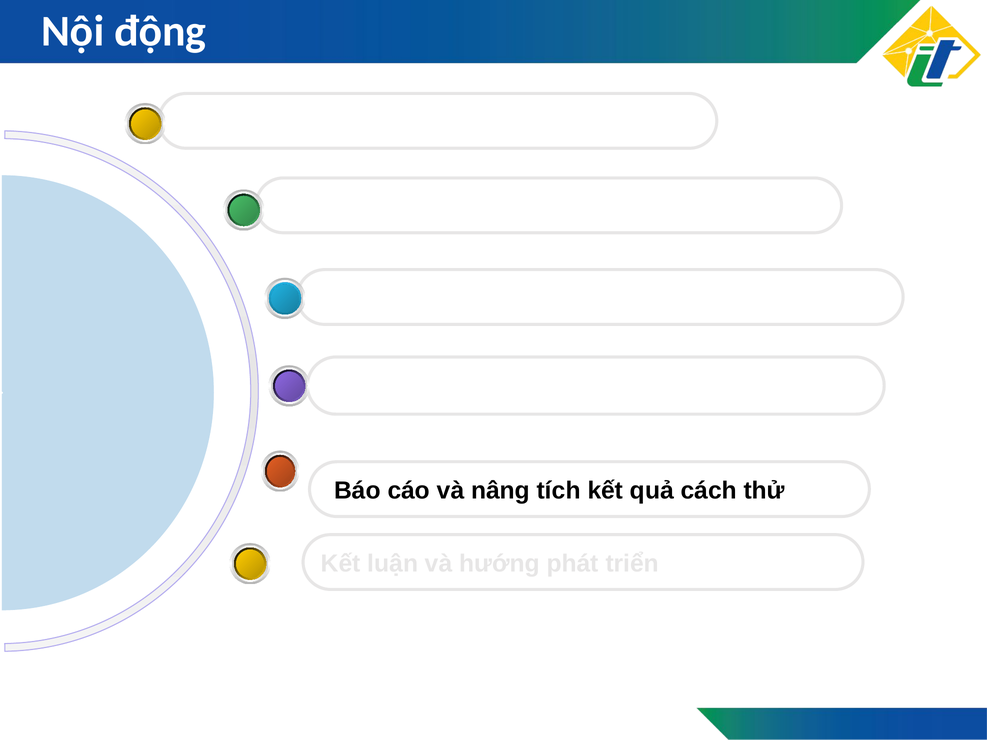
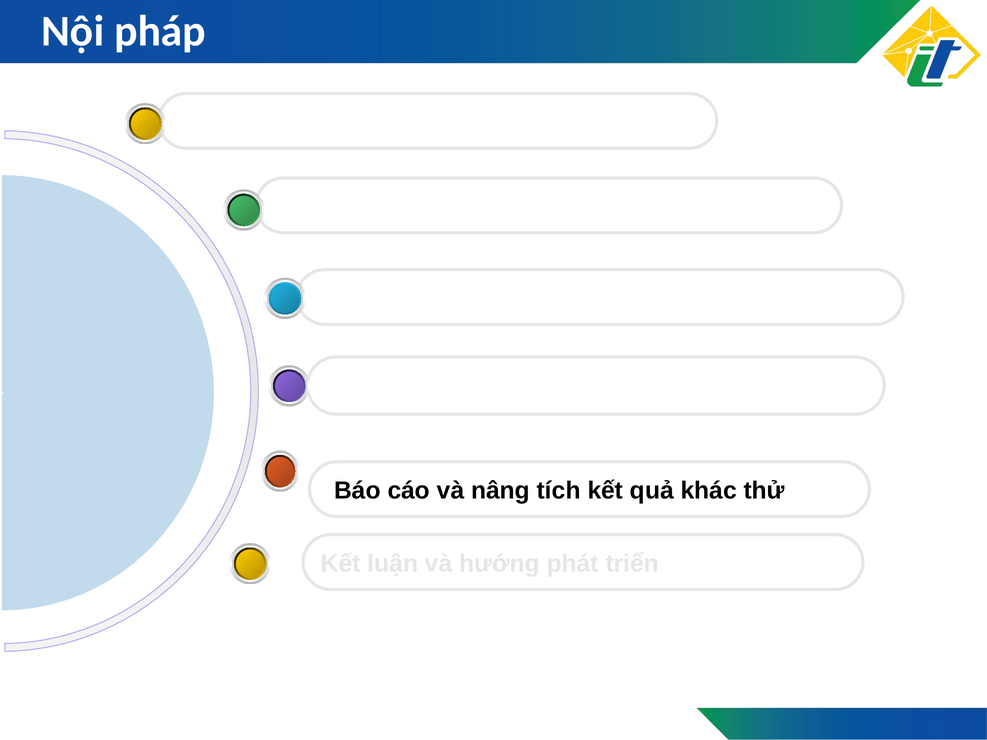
động: động -> pháp
cách: cách -> khác
